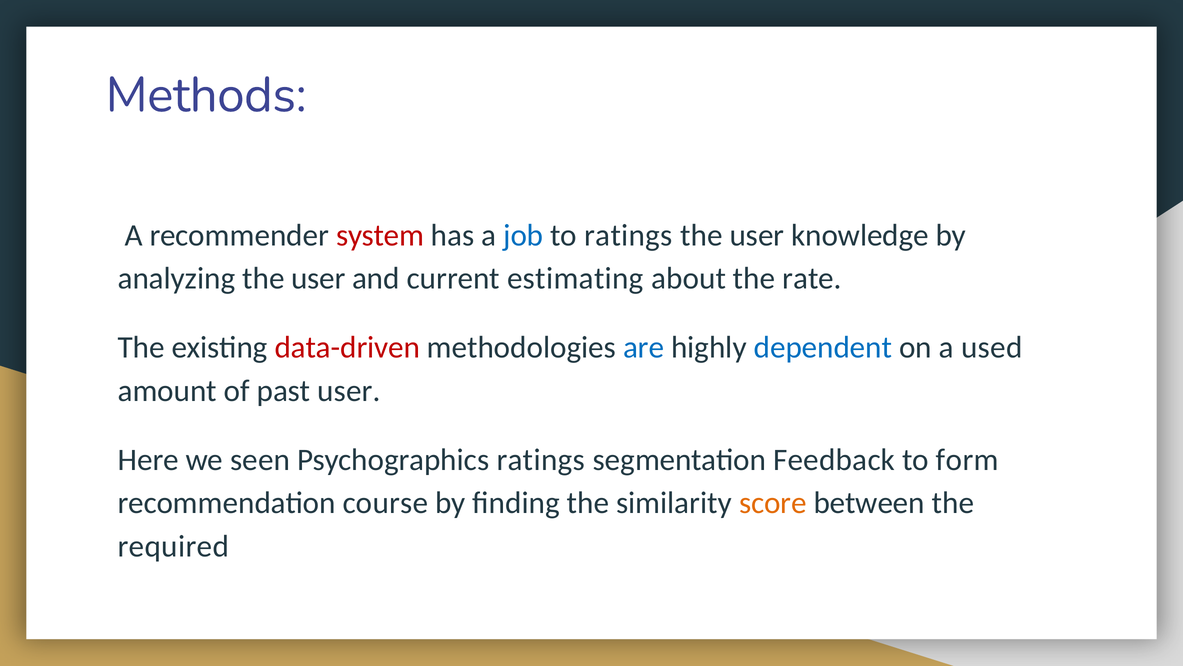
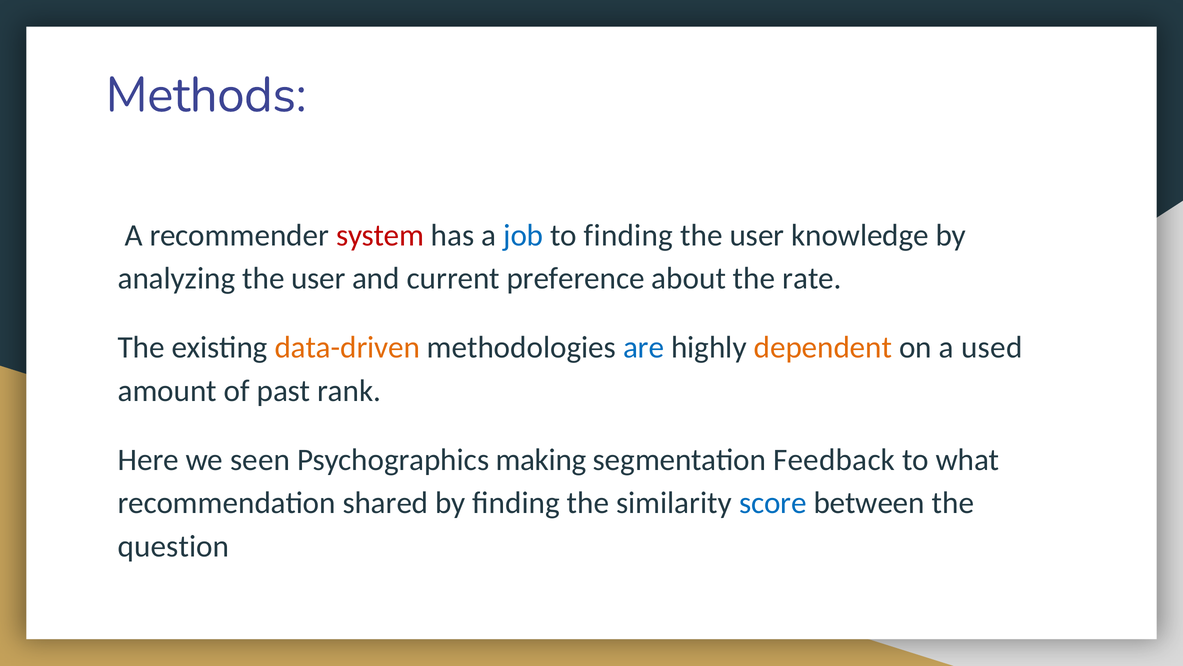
to ratings: ratings -> finding
estimating: estimating -> preference
data-driven colour: red -> orange
dependent colour: blue -> orange
past user: user -> rank
Psychographics ratings: ratings -> making
form: form -> what
course: course -> shared
score colour: orange -> blue
required: required -> question
